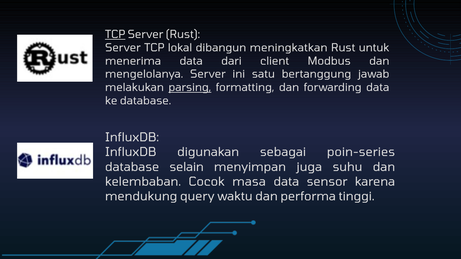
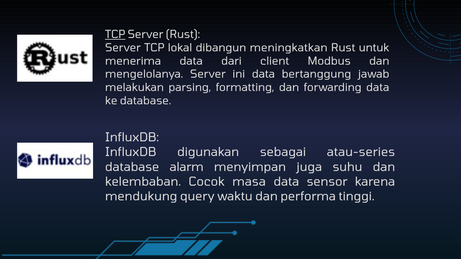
ini satu: satu -> data
parsing underline: present -> none
poin-series: poin-series -> atau-series
selain: selain -> alarm
